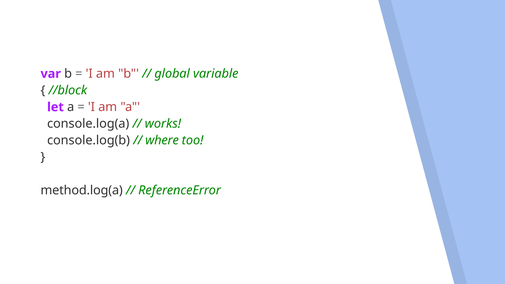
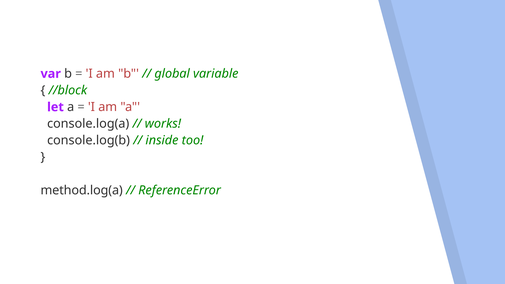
where: where -> inside
